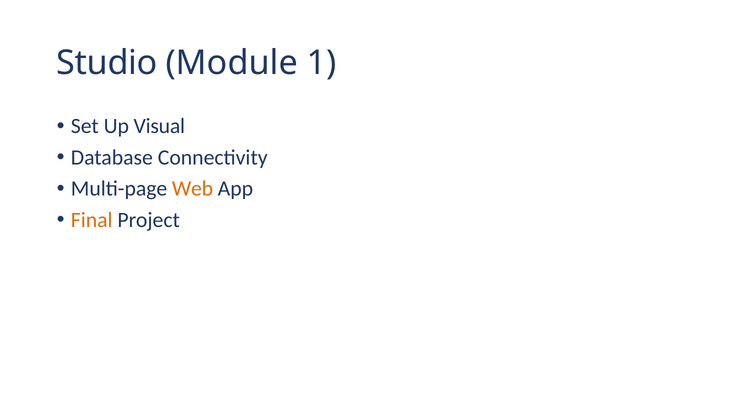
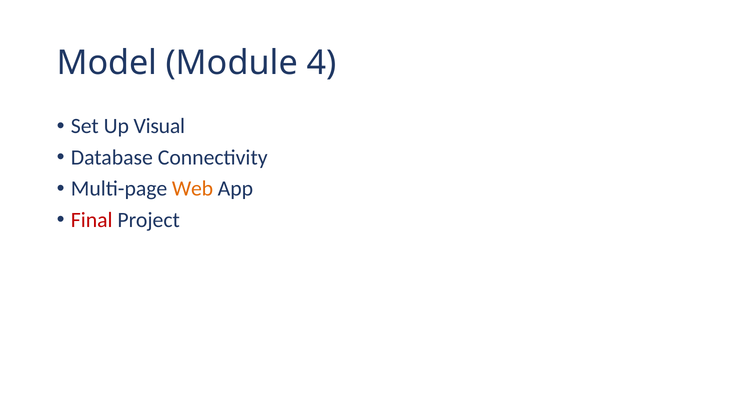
Studio: Studio -> Model
1: 1 -> 4
Final colour: orange -> red
